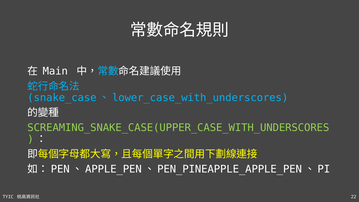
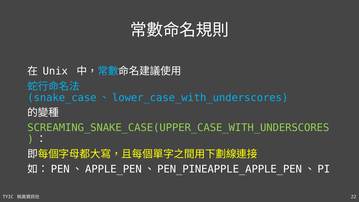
Main: Main -> Unix
